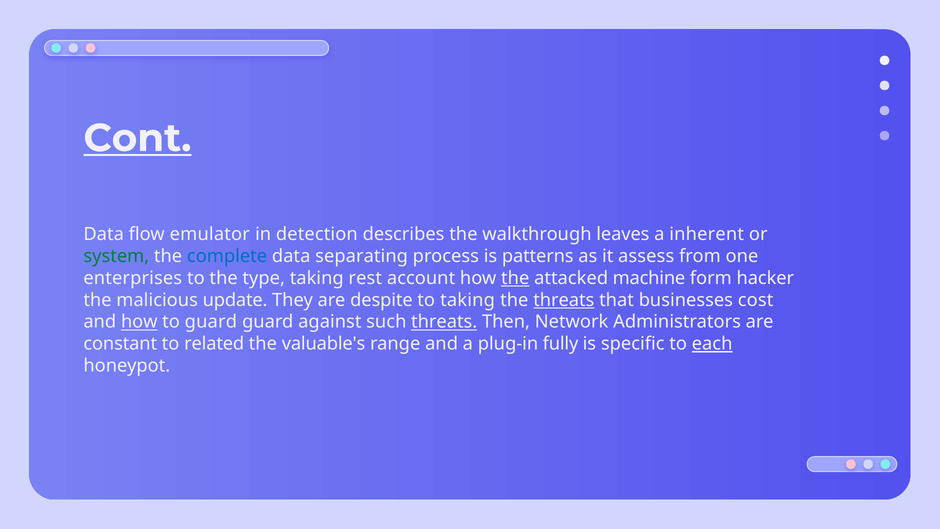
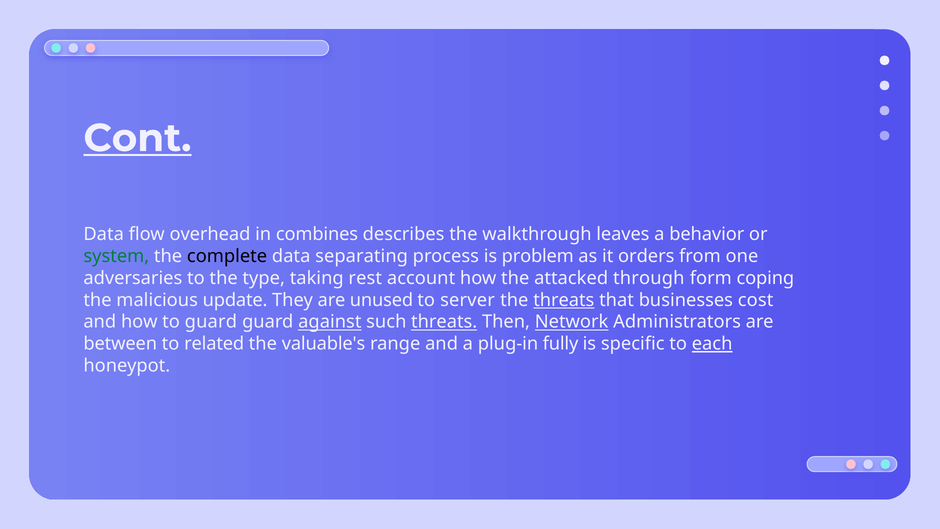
emulator: emulator -> overhead
detection: detection -> combines
inherent: inherent -> behavior
complete colour: blue -> black
patterns: patterns -> problem
assess: assess -> orders
enterprises: enterprises -> adversaries
the at (515, 278) underline: present -> none
machine: machine -> through
hacker: hacker -> coping
despite: despite -> unused
to taking: taking -> server
how at (139, 322) underline: present -> none
against underline: none -> present
Network underline: none -> present
constant: constant -> between
